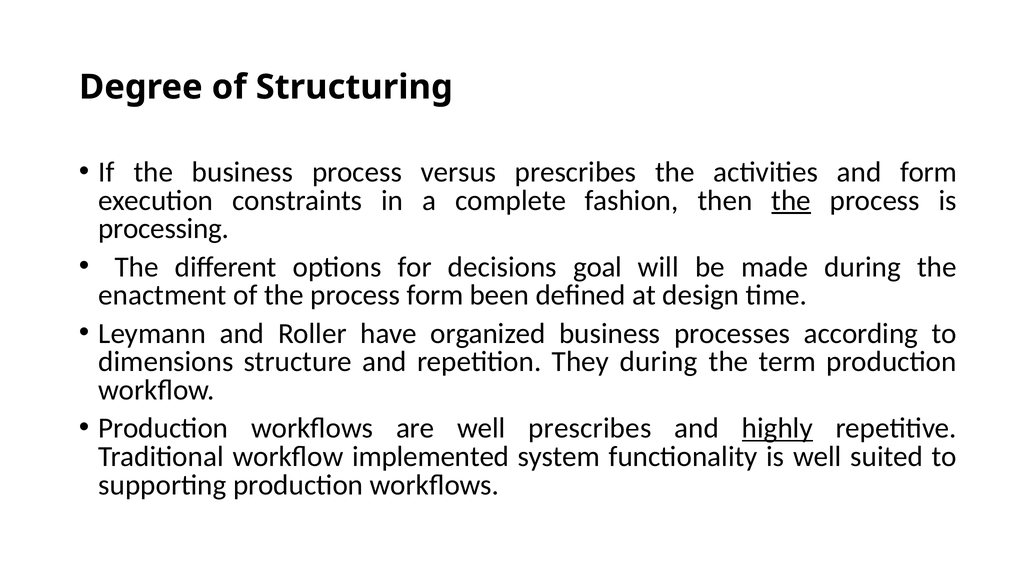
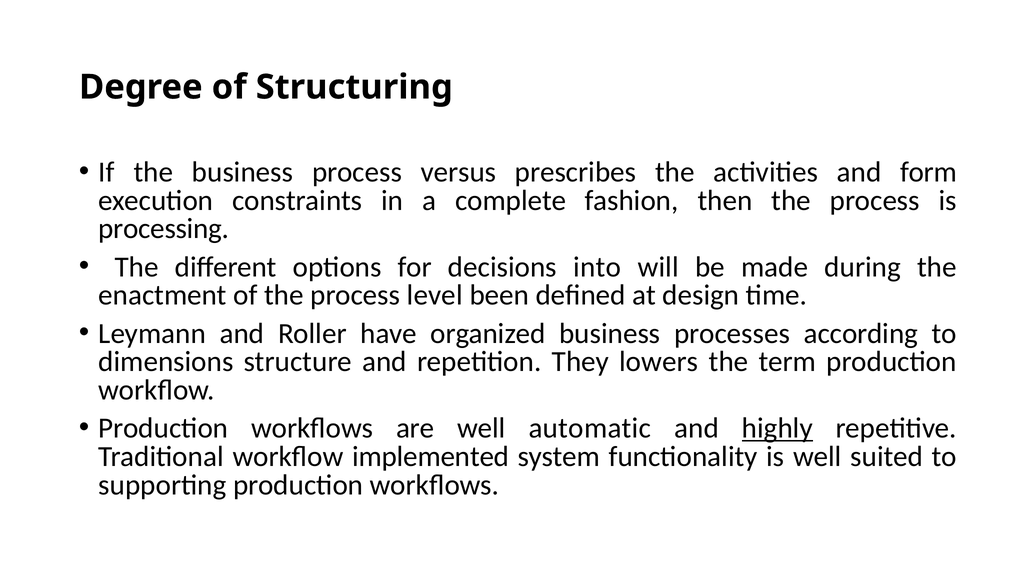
the at (791, 200) underline: present -> none
goal: goal -> into
process form: form -> level
They during: during -> lowers
well prescribes: prescribes -> automatic
